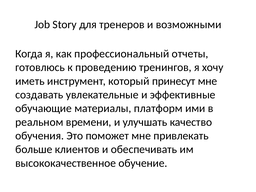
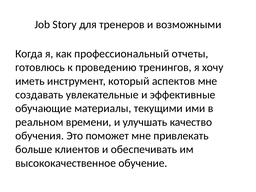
принесут: принесут -> аспектов
платформ: платформ -> текущими
